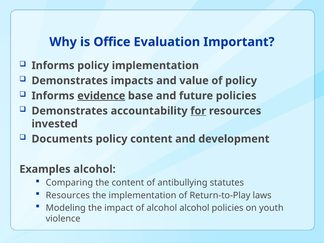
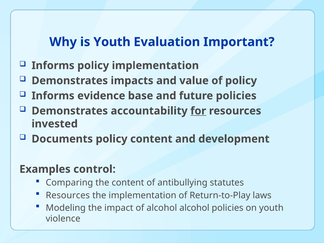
is Office: Office -> Youth
evidence underline: present -> none
Examples alcohol: alcohol -> control
